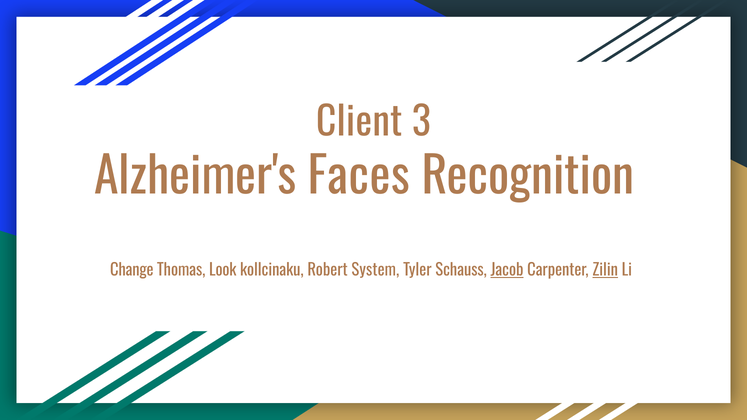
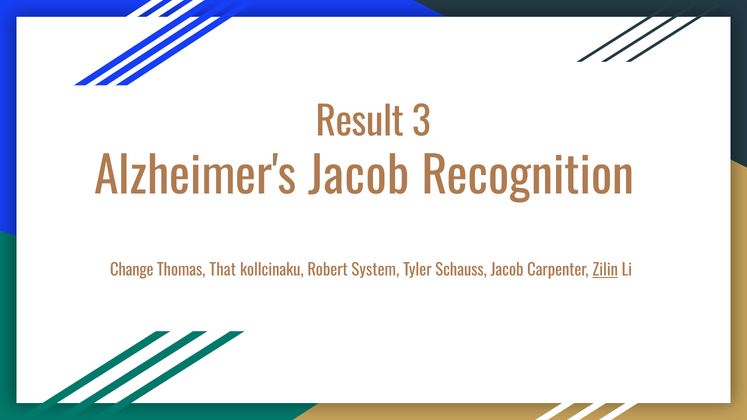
Client: Client -> Result
Alzheimer's Faces: Faces -> Jacob
Look: Look -> That
Jacob at (507, 271) underline: present -> none
